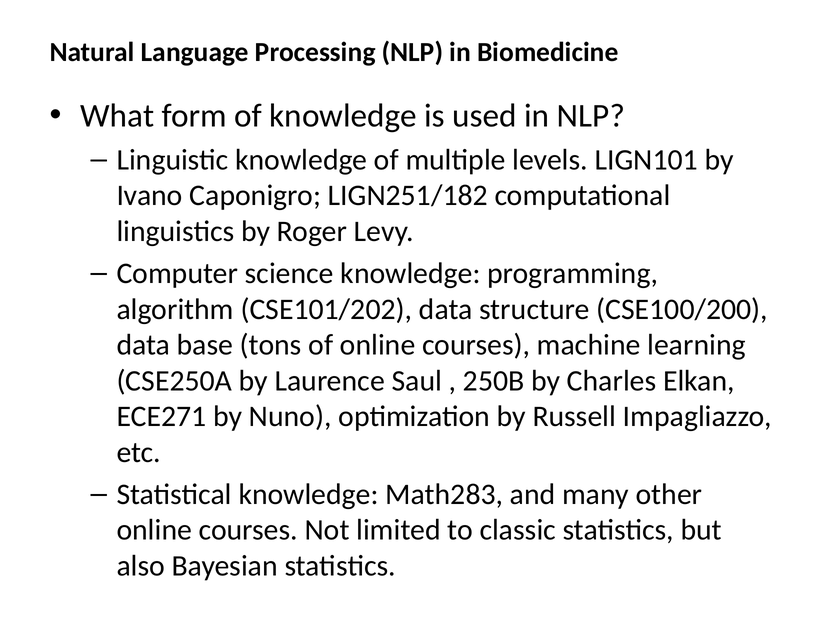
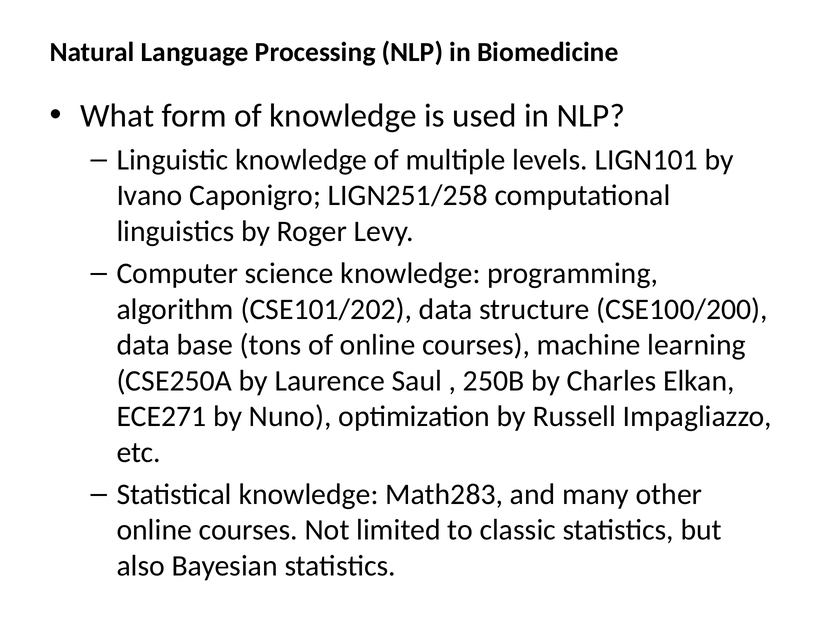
LIGN251/182: LIGN251/182 -> LIGN251/258
